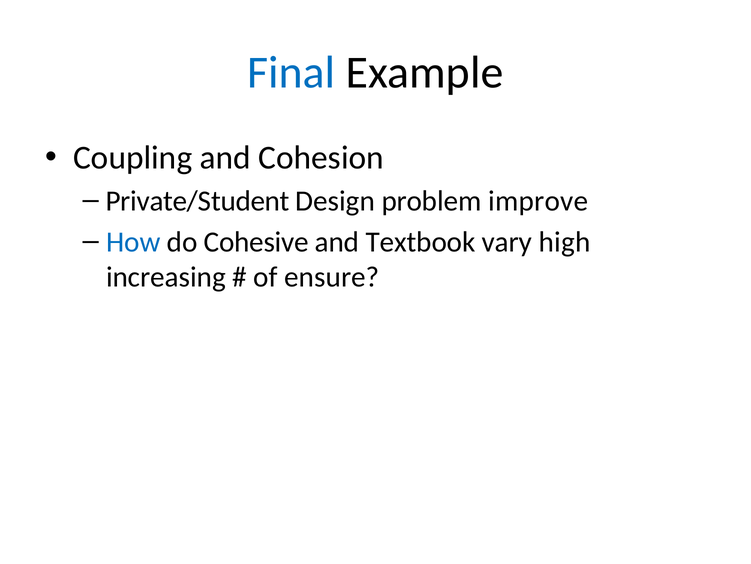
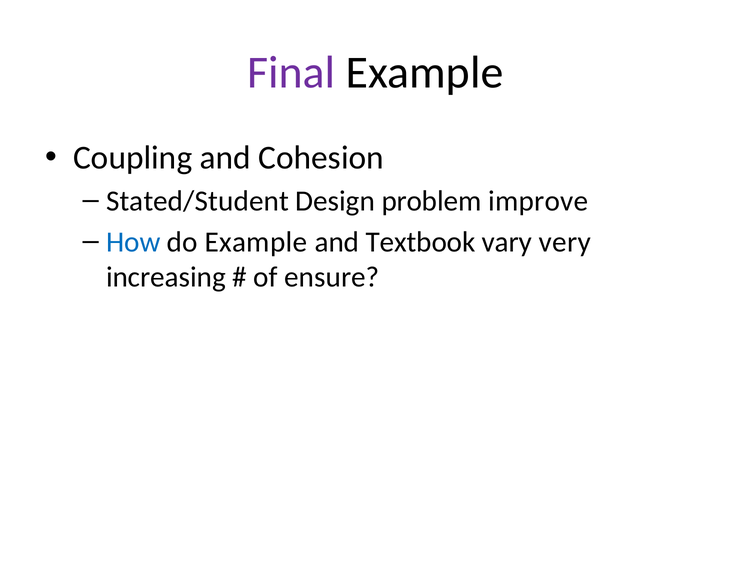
Final colour: blue -> purple
Private/Student: Private/Student -> Stated/Student
do Cohesive: Cohesive -> Example
high: high -> very
